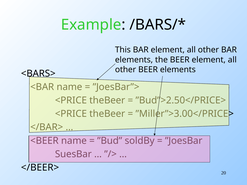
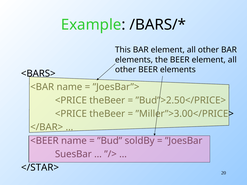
</BEER>: </BEER> -> </STAR>
